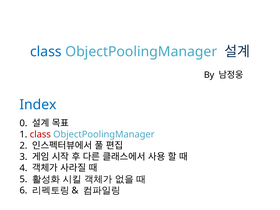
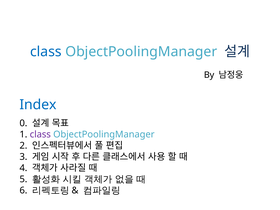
class at (40, 134) colour: red -> purple
